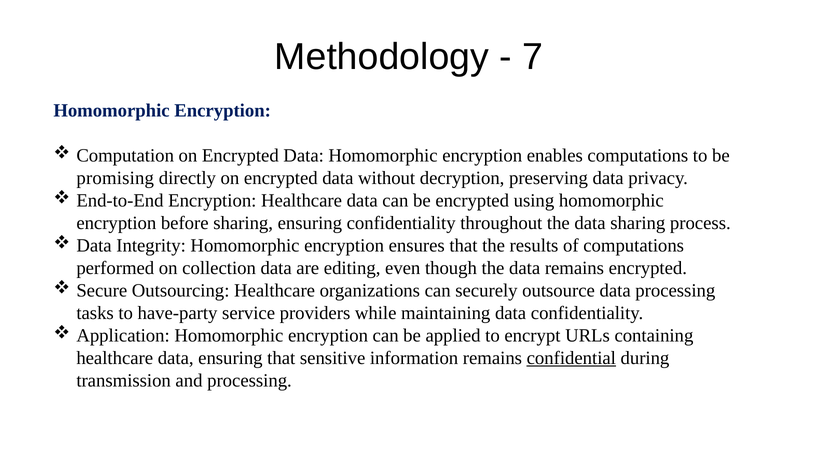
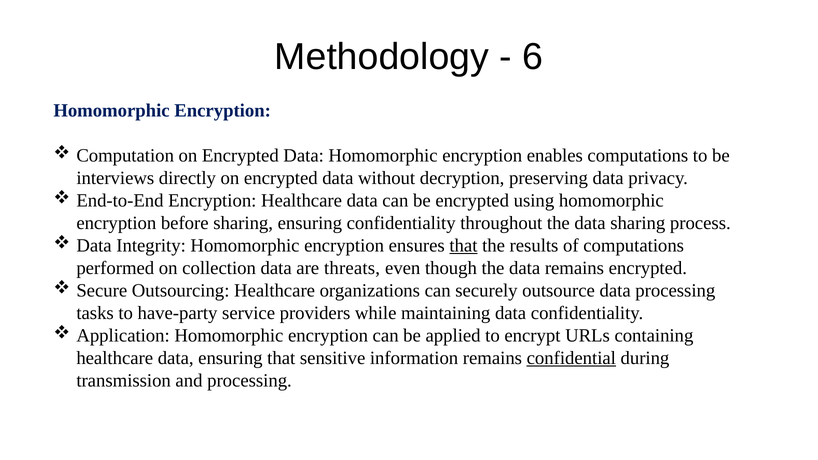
7: 7 -> 6
promising: promising -> interviews
that at (463, 246) underline: none -> present
editing: editing -> threats
